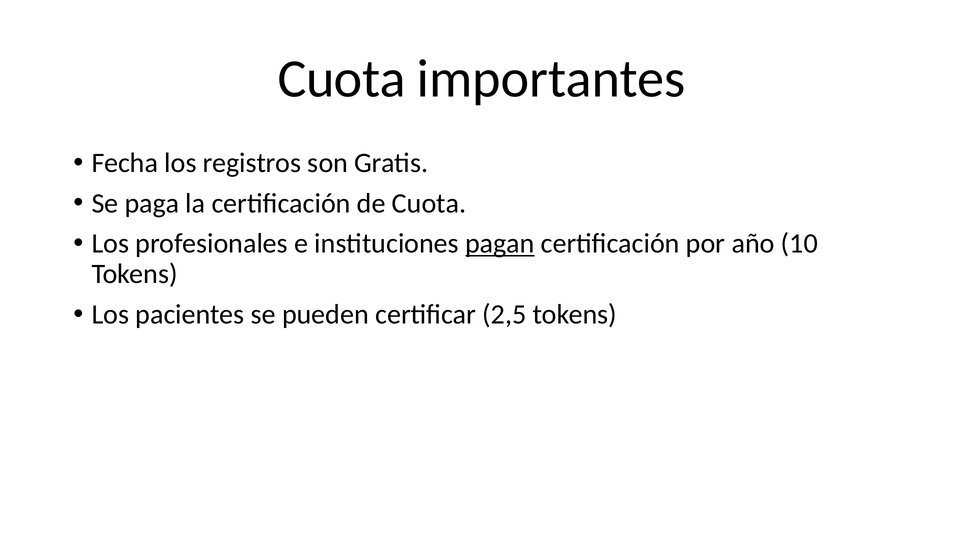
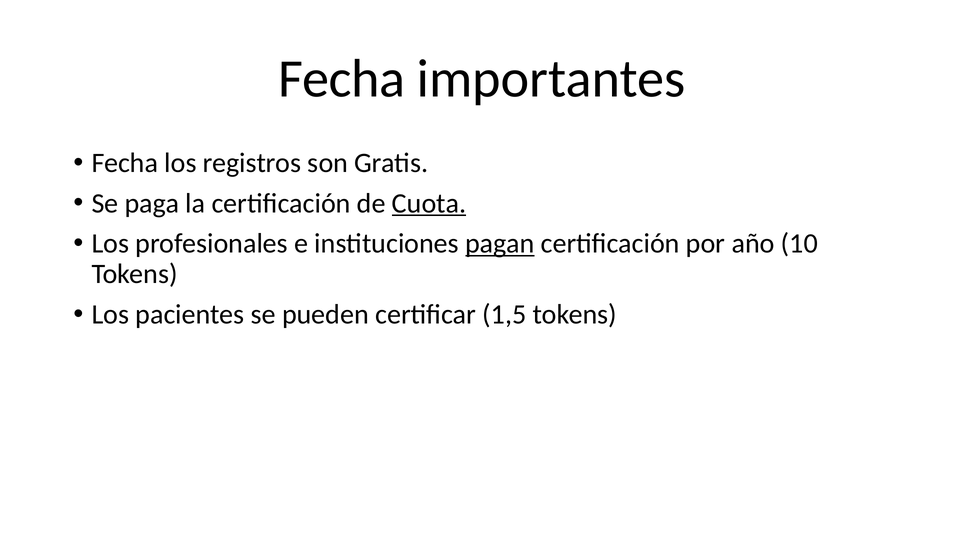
Cuota at (342, 79): Cuota -> Fecha
Cuota at (429, 203) underline: none -> present
2,5: 2,5 -> 1,5
